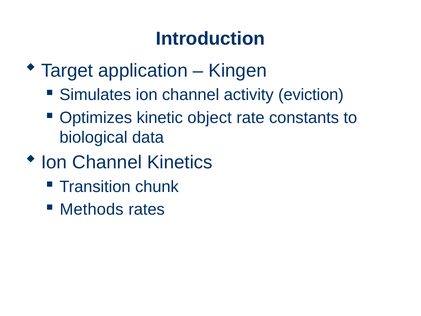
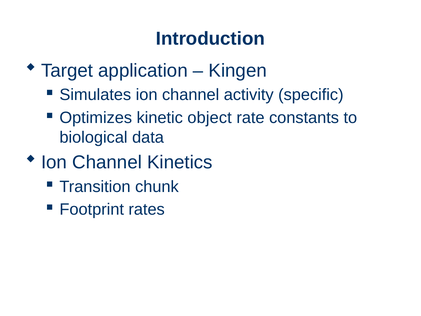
eviction: eviction -> specific
Methods: Methods -> Footprint
